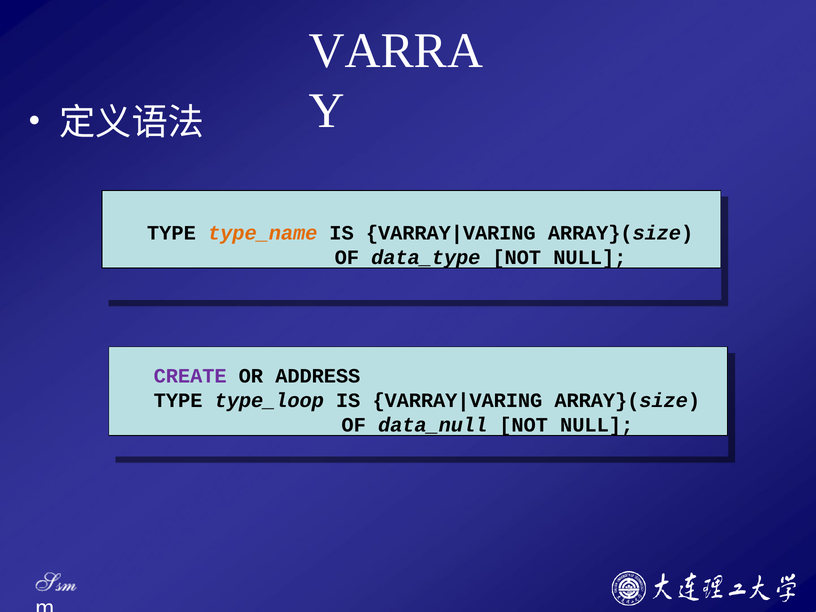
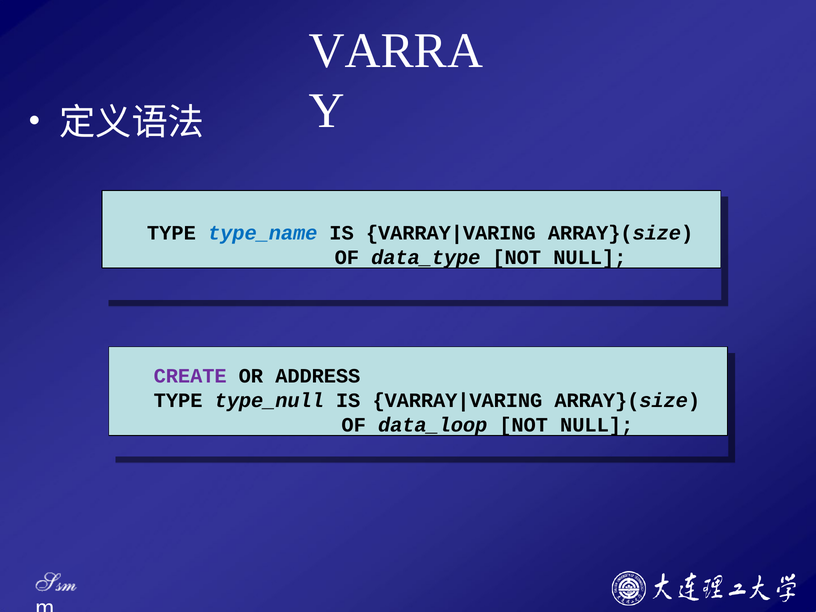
type_name colour: orange -> blue
type_loop: type_loop -> type_null
data_null: data_null -> data_loop
